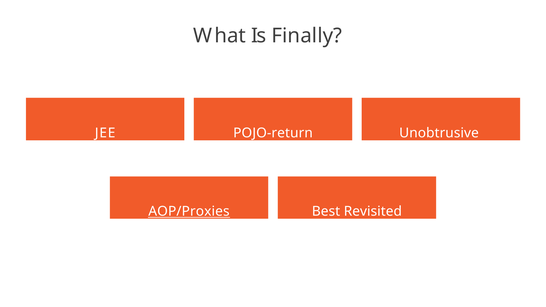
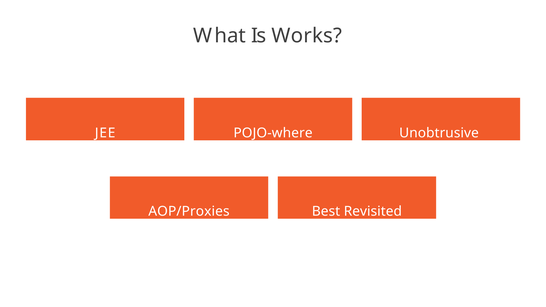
Finally: Finally -> Works
POJO-return: POJO-return -> POJO-where
AOP/Proxies underline: present -> none
